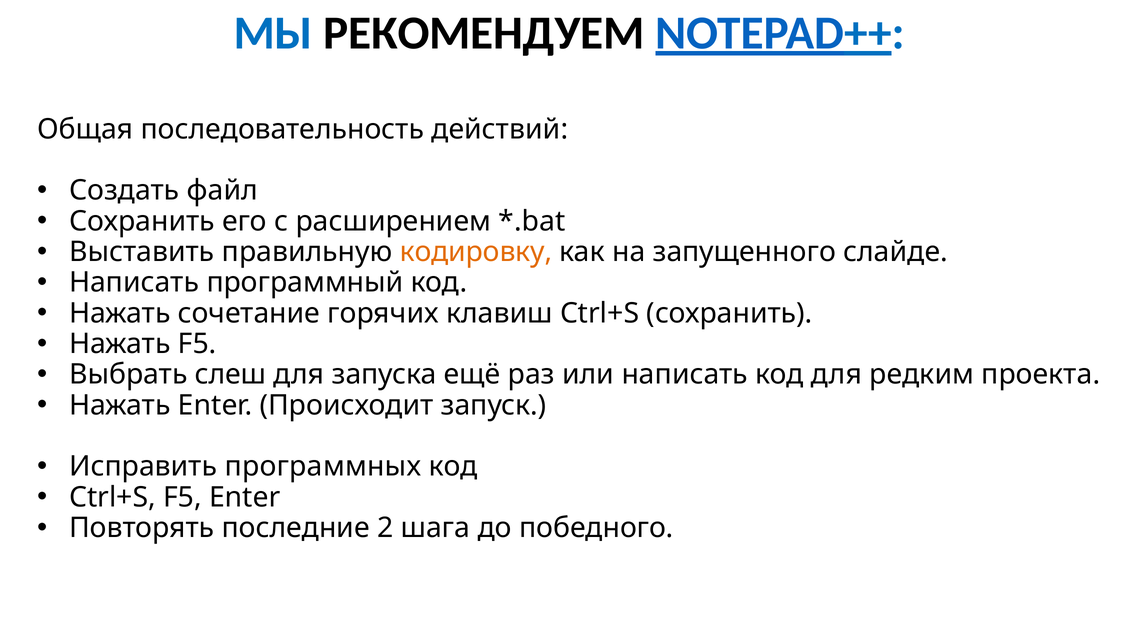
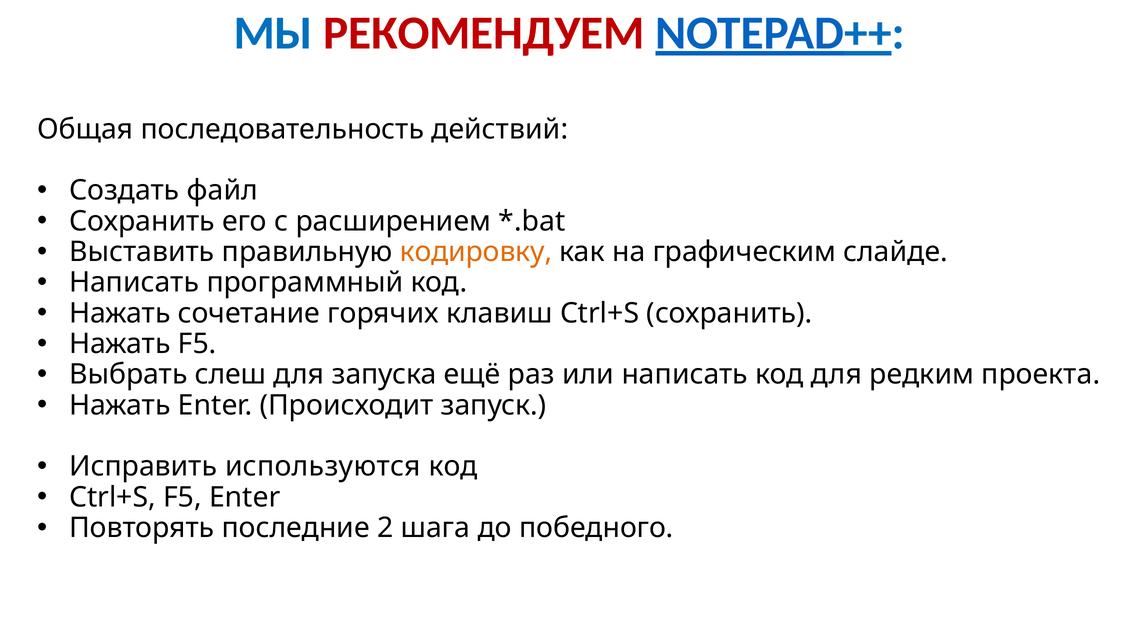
РЕКОМЕНДУЕМ colour: black -> red
запущенного: запущенного -> графическим
программных: программных -> используются
